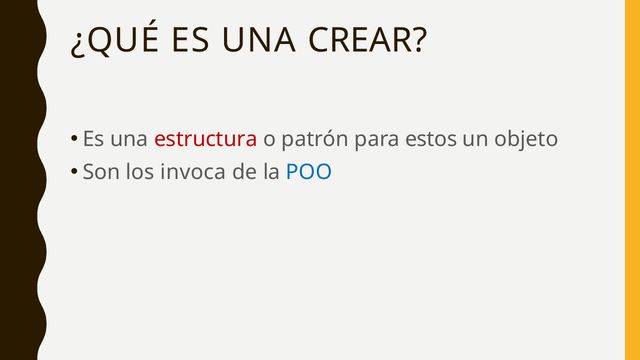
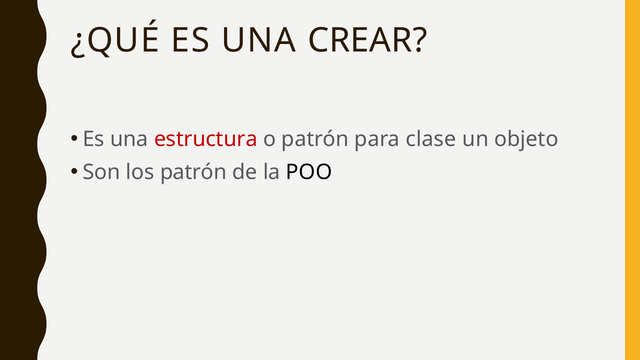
estos: estos -> clase
los invoca: invoca -> patrón
POO colour: blue -> black
